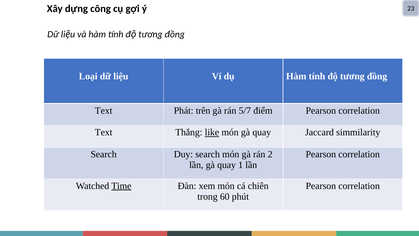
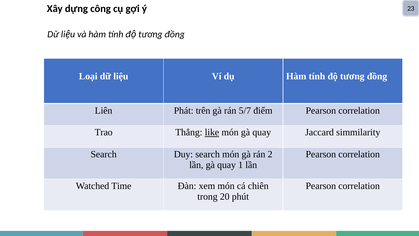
Text at (104, 110): Text -> Liên
Text at (104, 132): Text -> Trao
Time underline: present -> none
60: 60 -> 20
